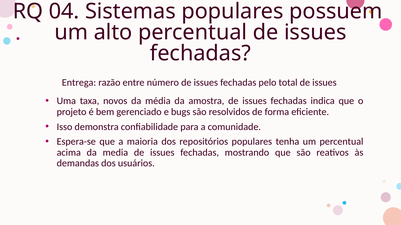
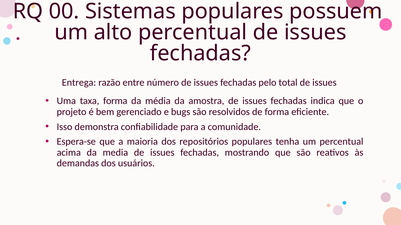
04: 04 -> 00
taxa novos: novos -> forma
